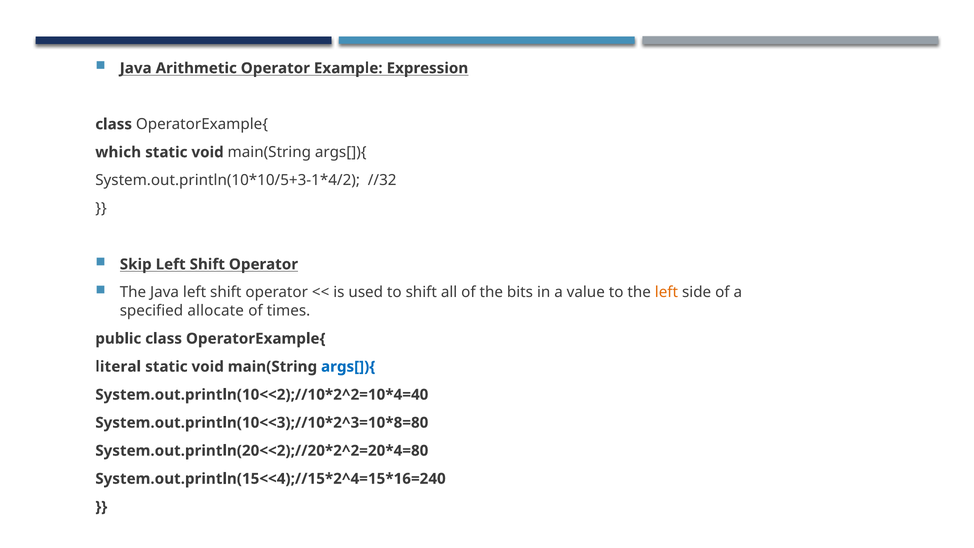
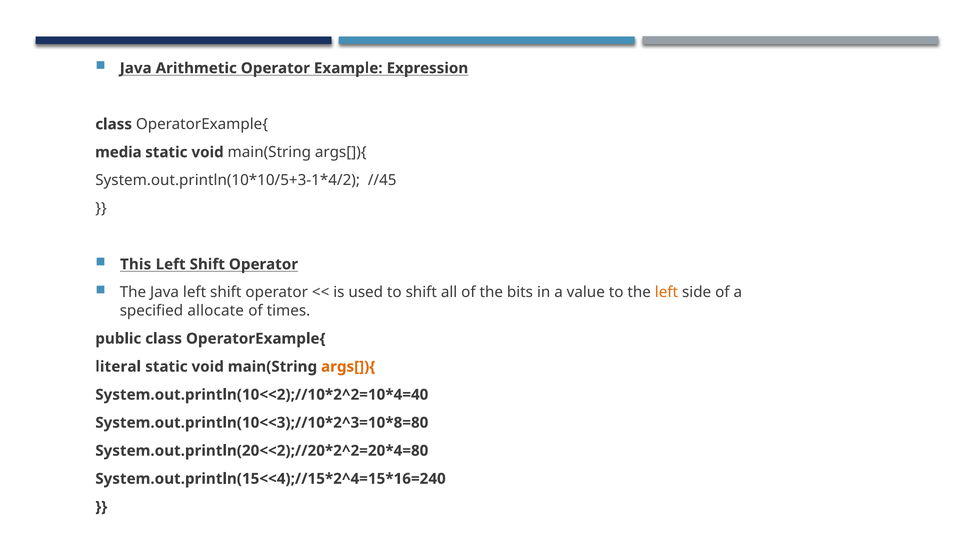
which: which -> media
//32: //32 -> //45
Skip: Skip -> This
args[]){ at (348, 367) colour: blue -> orange
